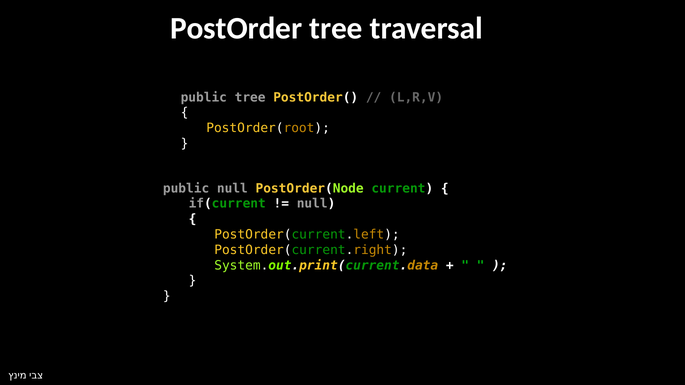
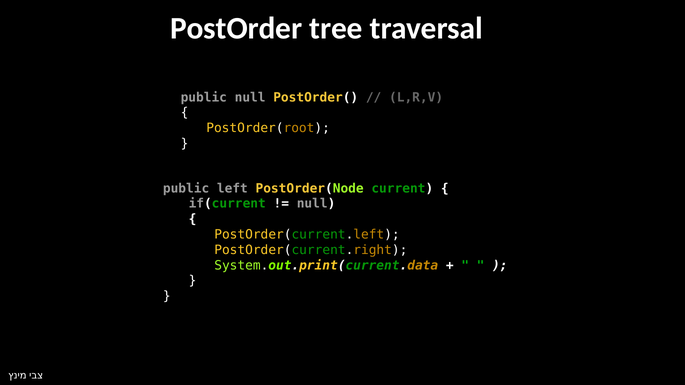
public tree: tree -> null
public null: null -> left
